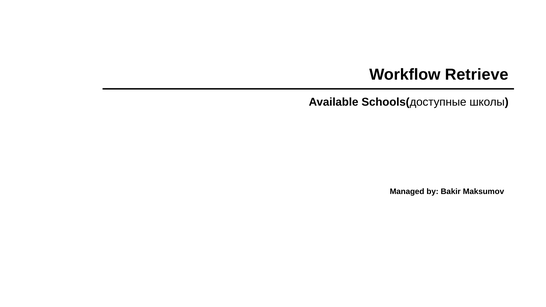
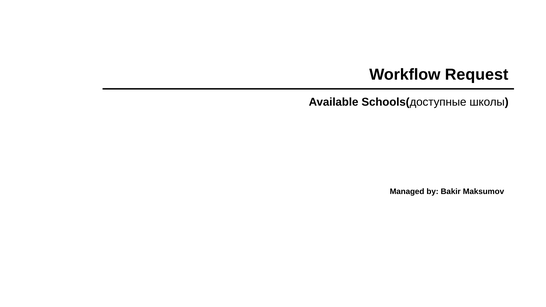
Retrieve: Retrieve -> Request
